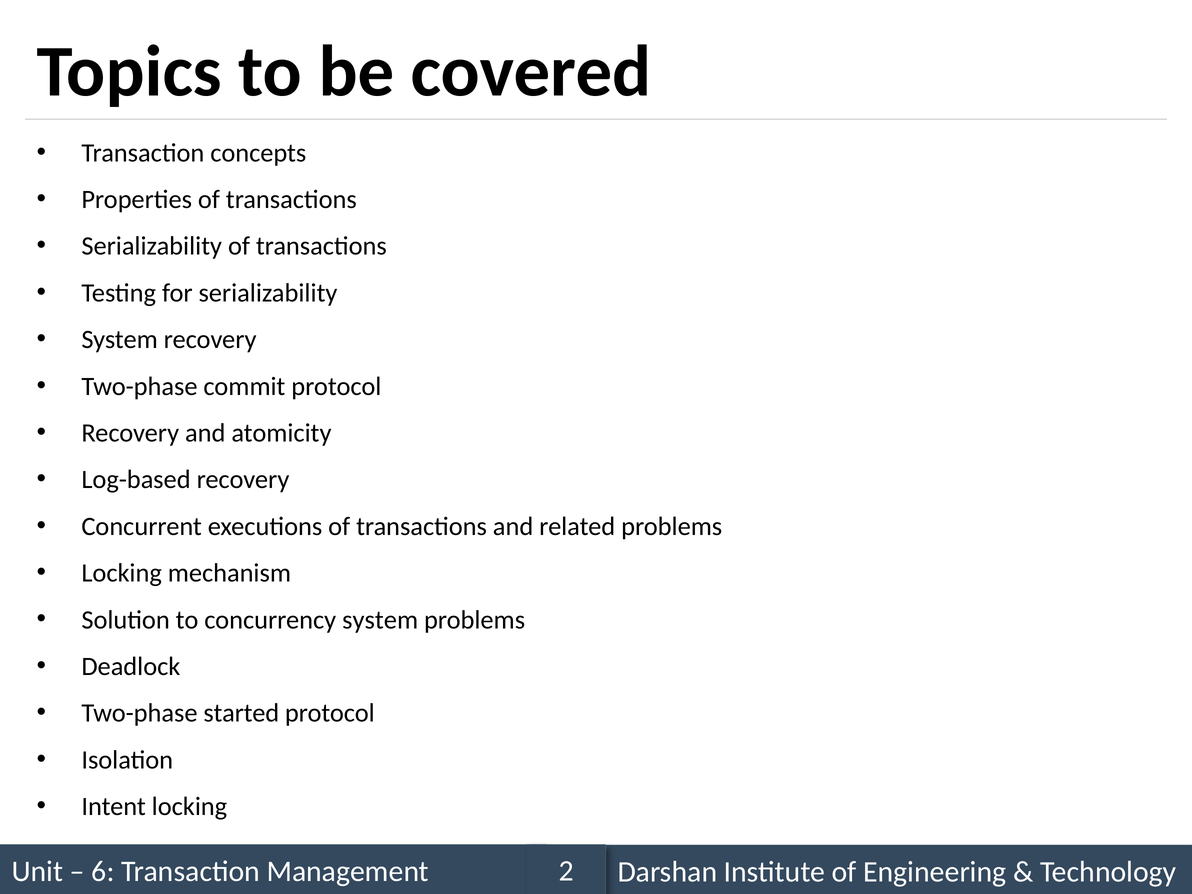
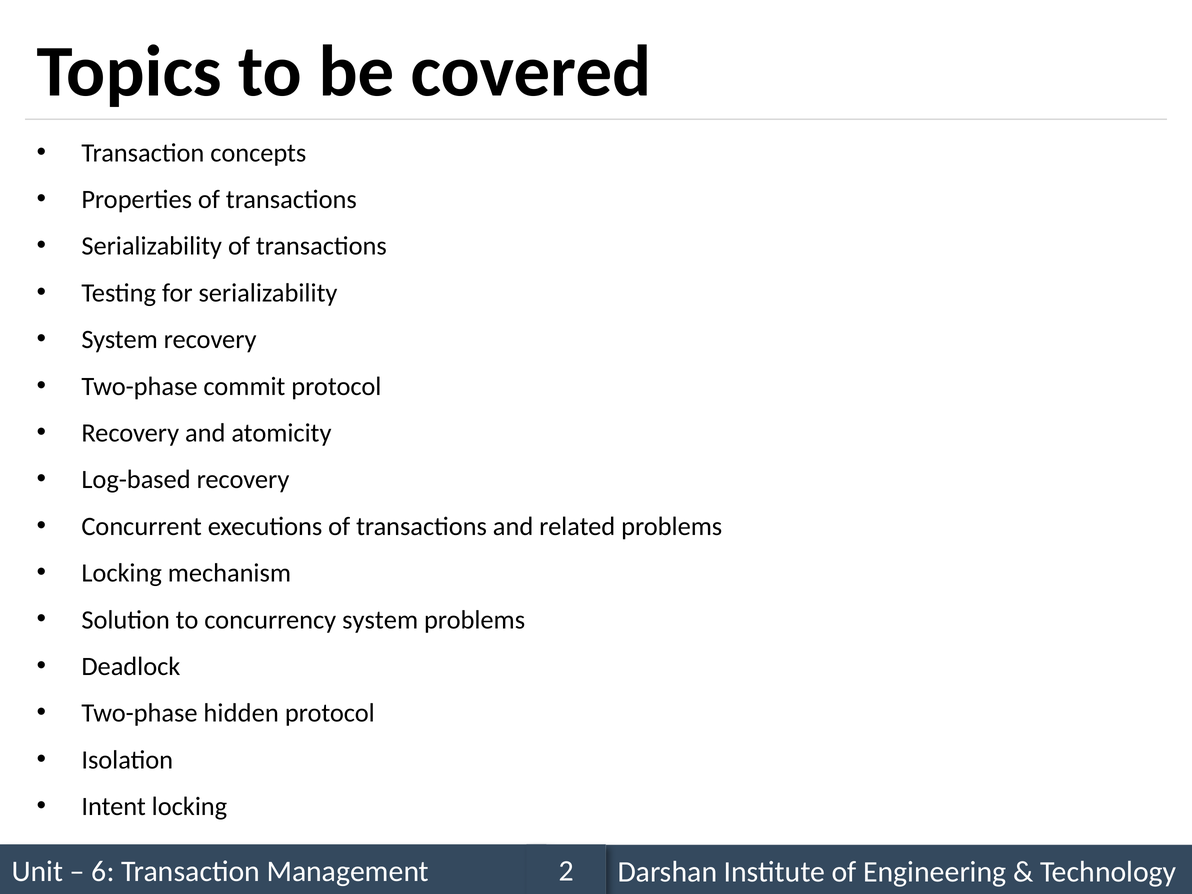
started: started -> hidden
